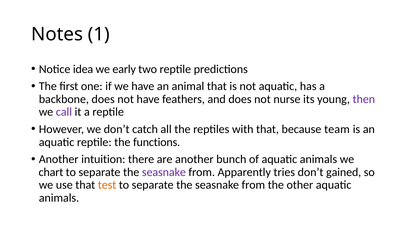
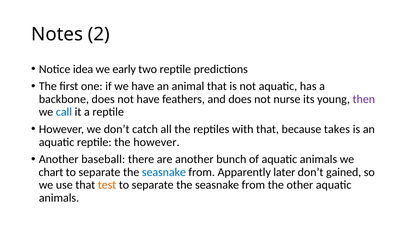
1: 1 -> 2
call colour: purple -> blue
team: team -> takes
the functions: functions -> however
intuition: intuition -> baseball
seasnake at (164, 172) colour: purple -> blue
tries: tries -> later
